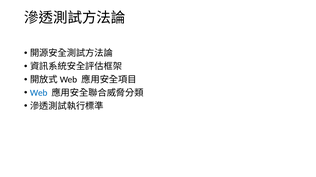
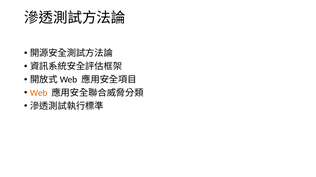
Web colour: blue -> orange
